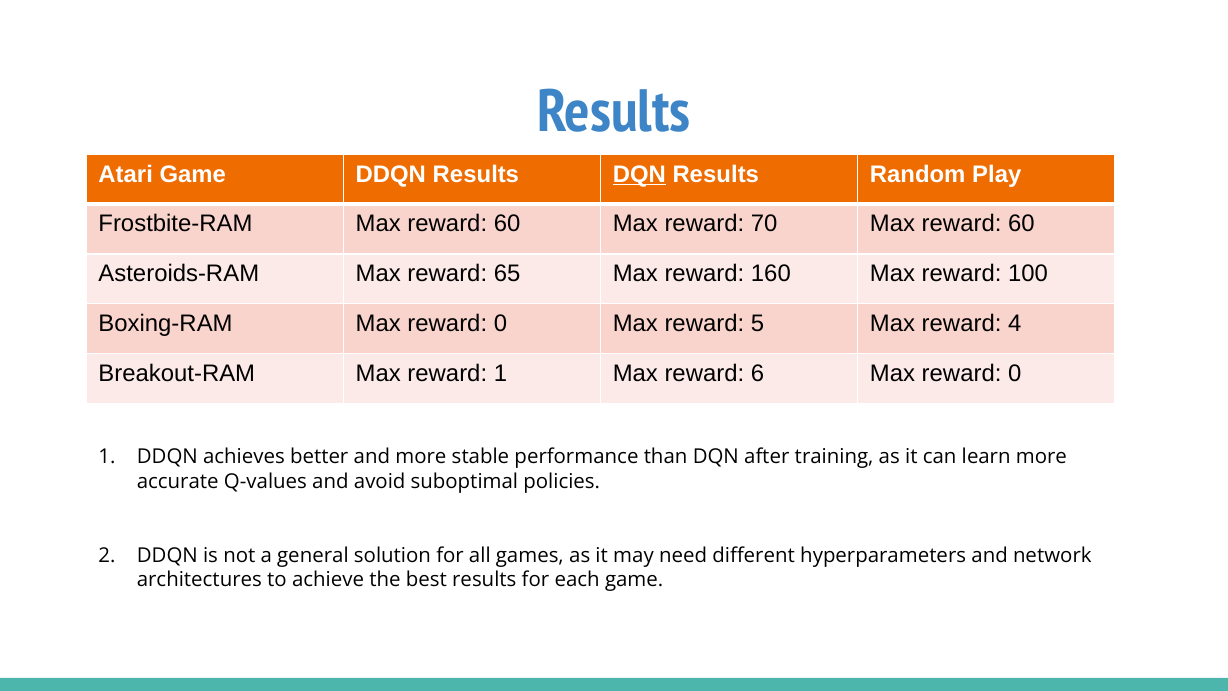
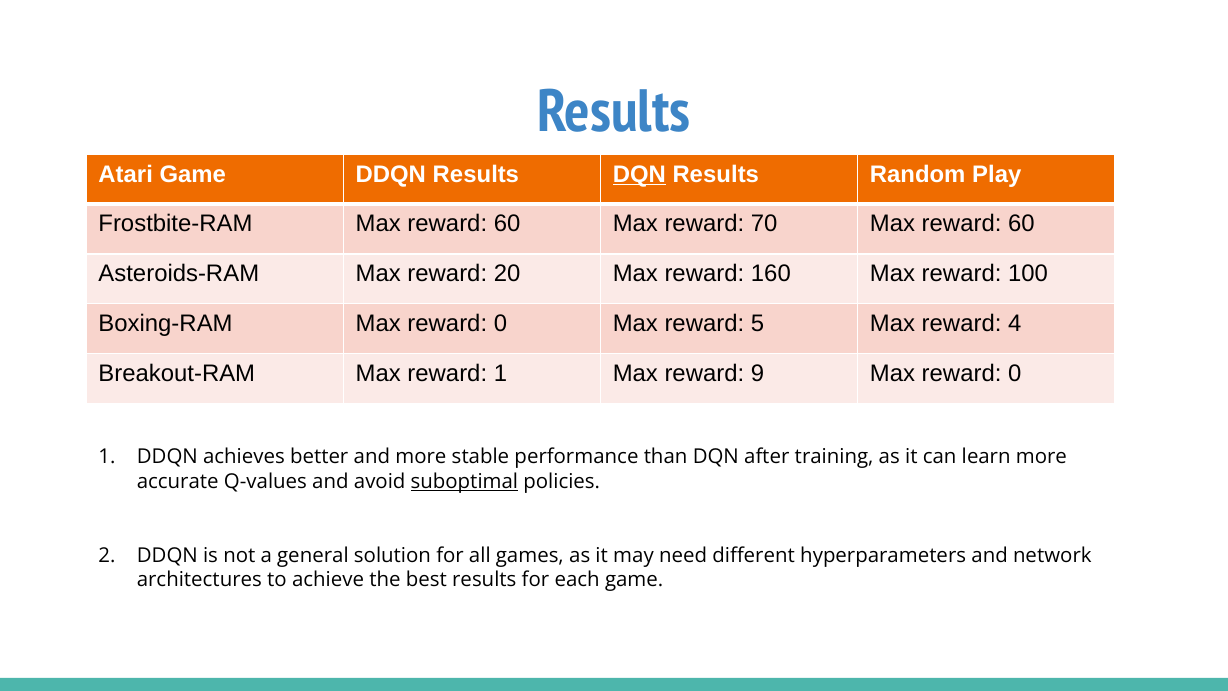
65: 65 -> 20
6: 6 -> 9
suboptimal underline: none -> present
